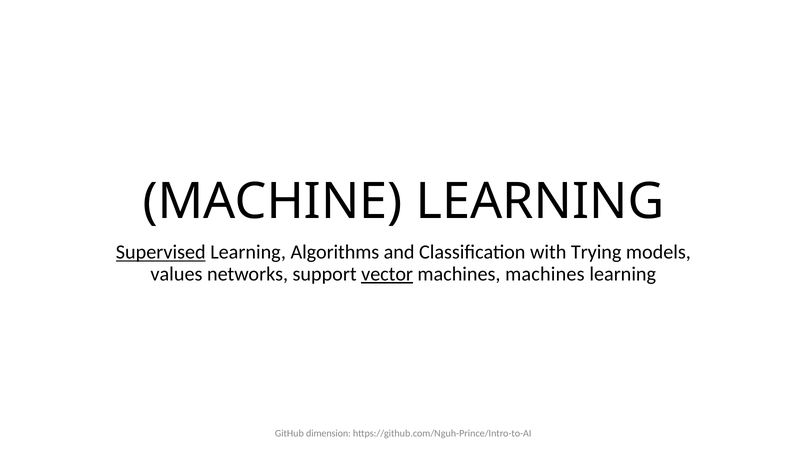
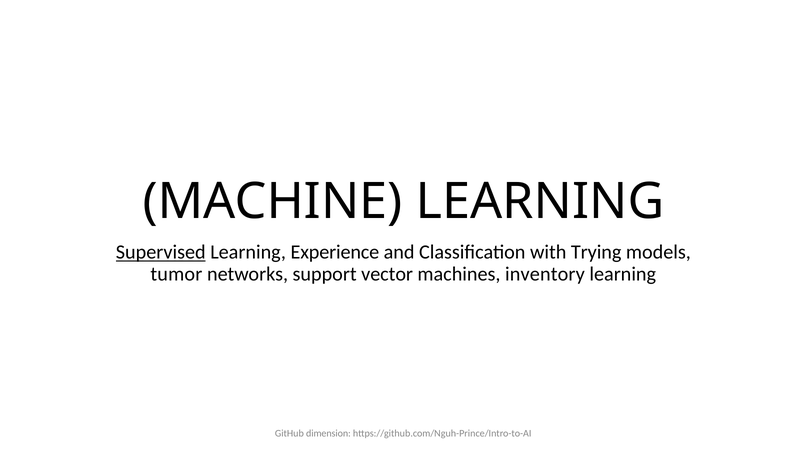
Algorithms: Algorithms -> Experience
values: values -> tumor
vector underline: present -> none
machines machines: machines -> inventory
